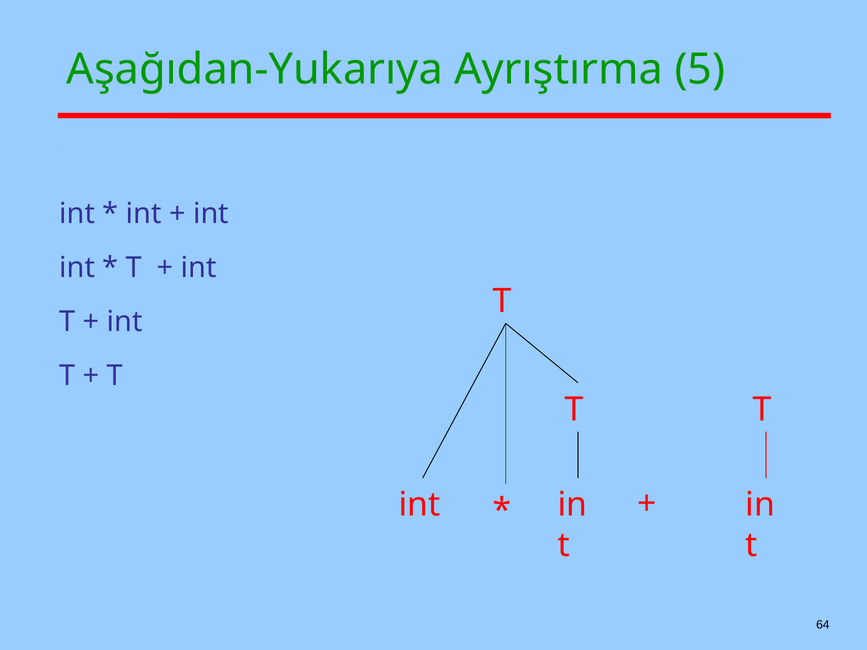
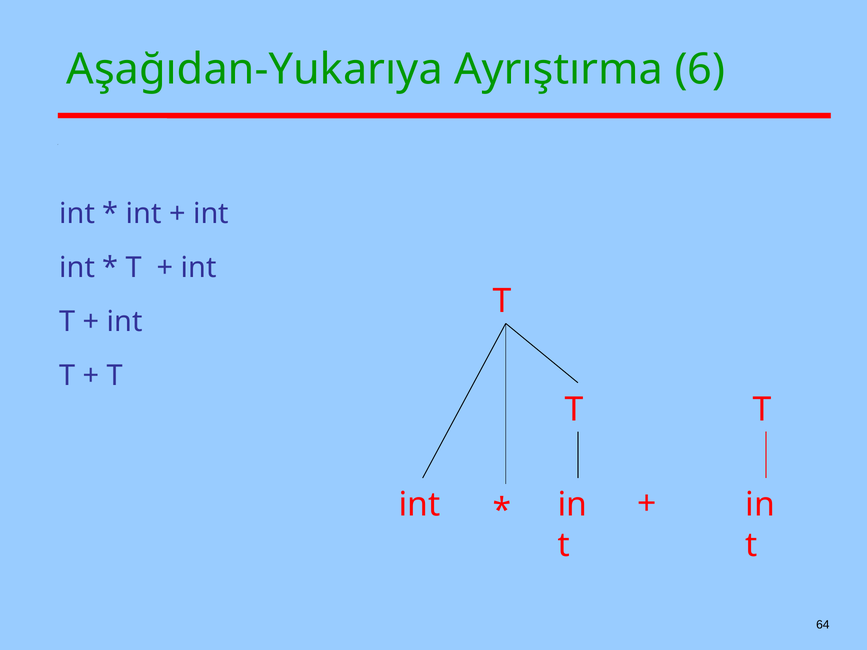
5: 5 -> 6
